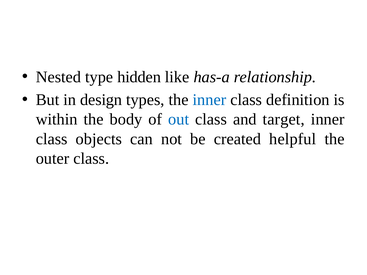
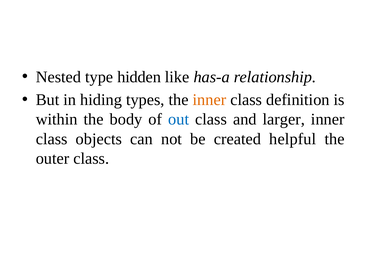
design: design -> hiding
inner at (209, 100) colour: blue -> orange
target: target -> larger
